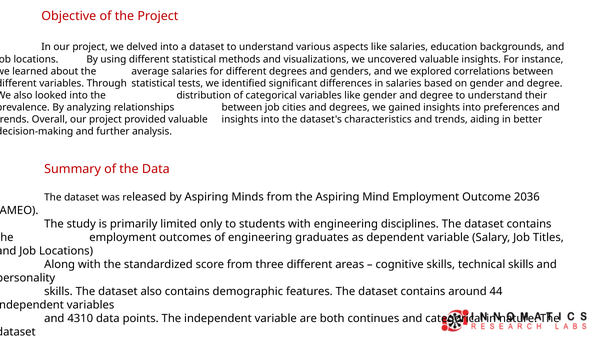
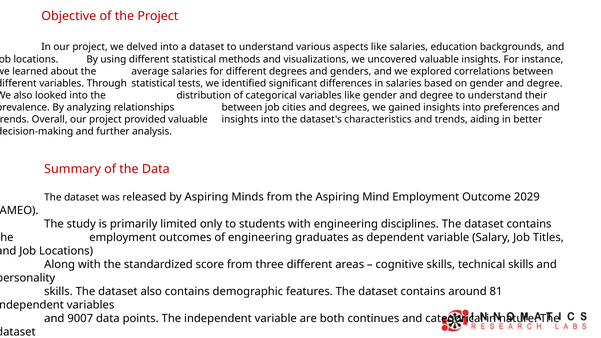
2036: 2036 -> 2029
44: 44 -> 81
4310: 4310 -> 9007
